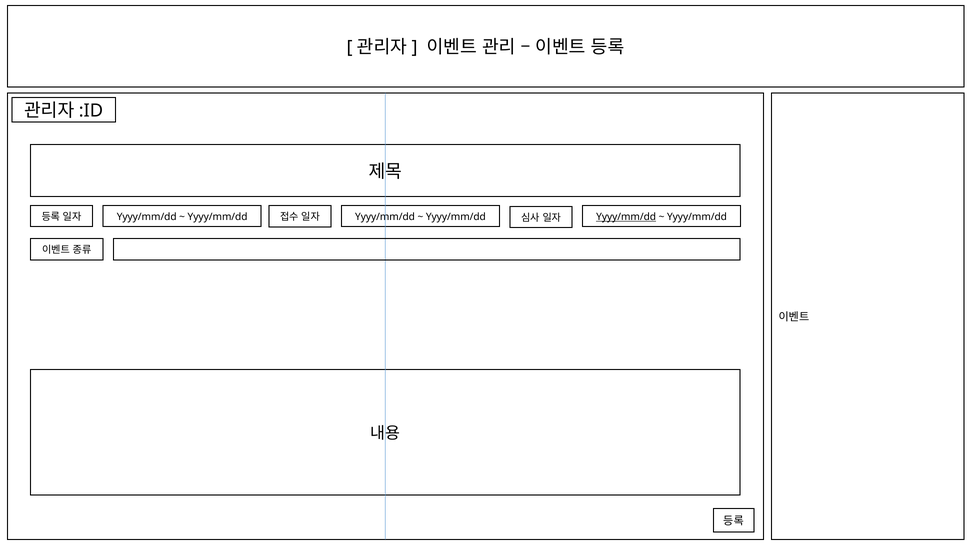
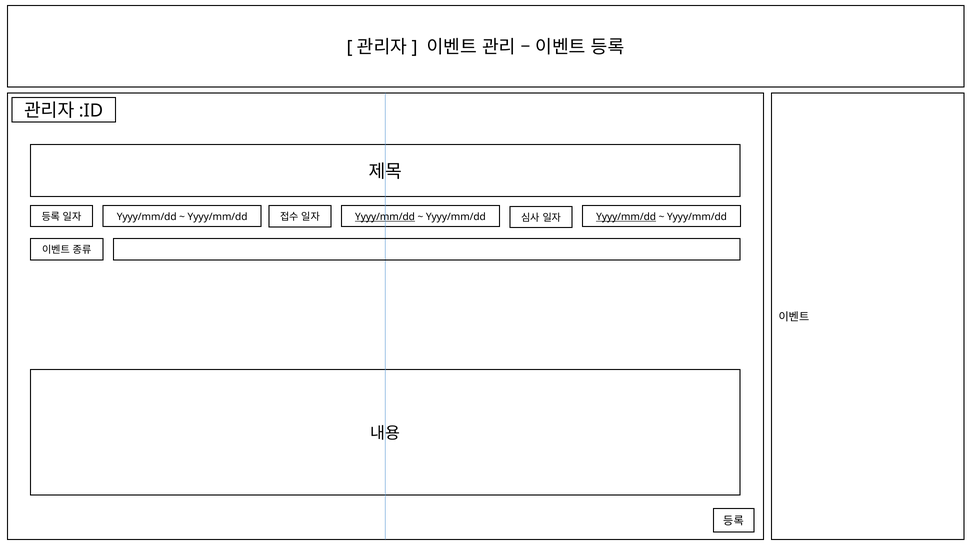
Yyyy/mm/dd at (385, 217) underline: none -> present
